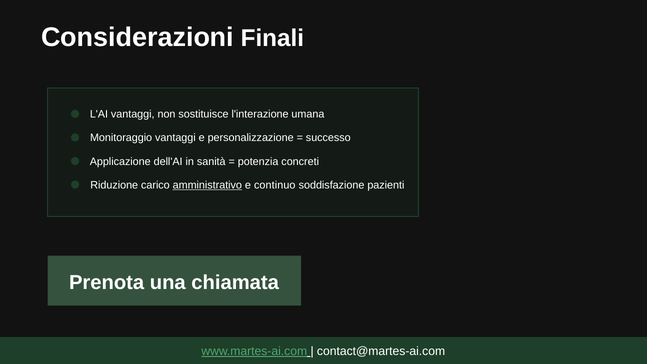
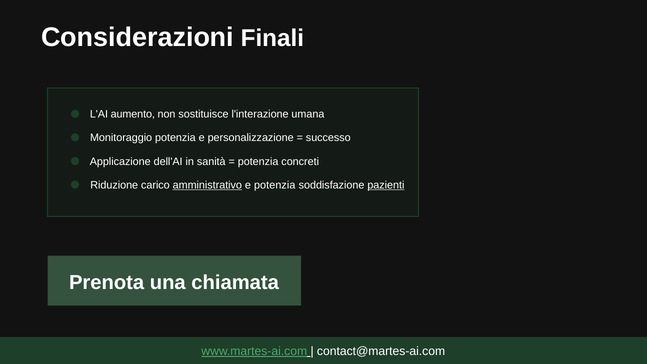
L'AI vantaggi: vantaggi -> aumento
Monitoraggio vantaggi: vantaggi -> potenzia
e continuo: continuo -> potenzia
pazienti underline: none -> present
